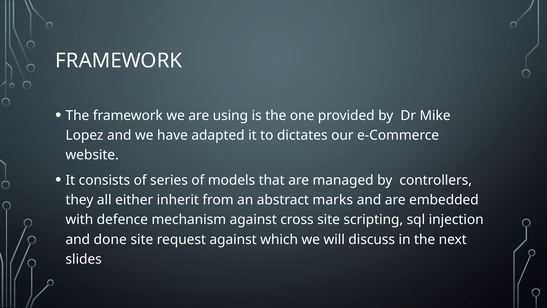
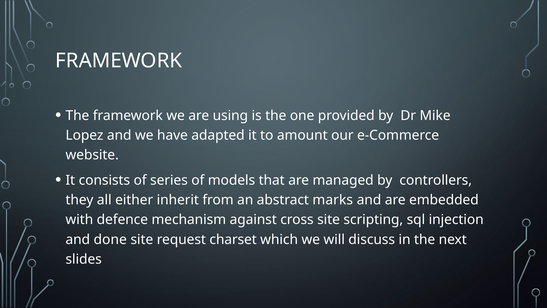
dictates: dictates -> amount
request against: against -> charset
